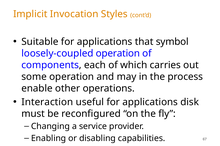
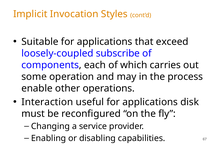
symbol: symbol -> exceed
loosely-coupled operation: operation -> subscribe
